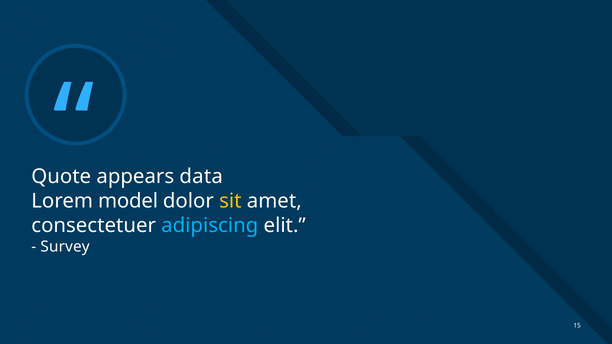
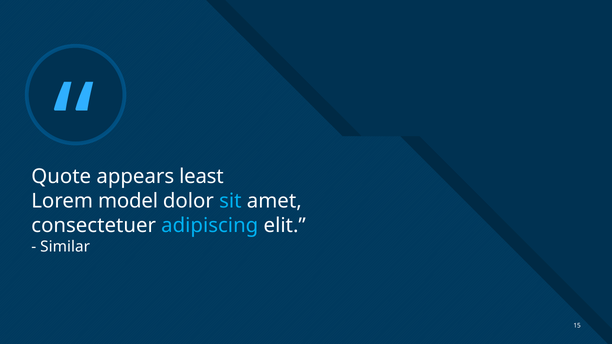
data: data -> least
sit colour: yellow -> light blue
Survey: Survey -> Similar
